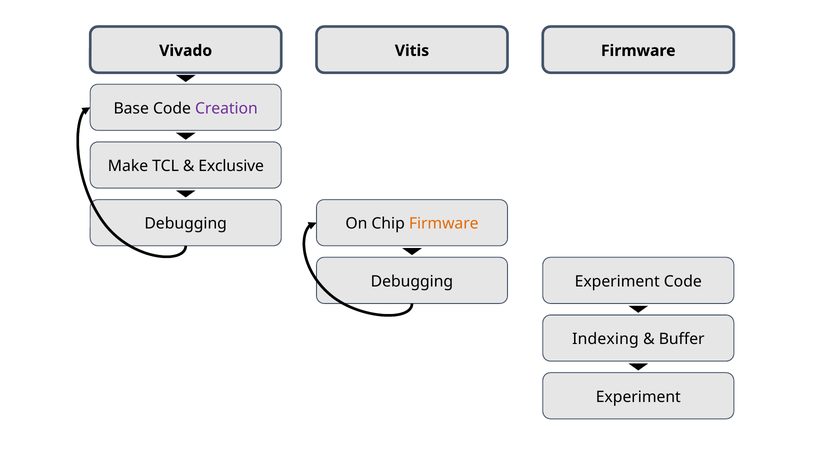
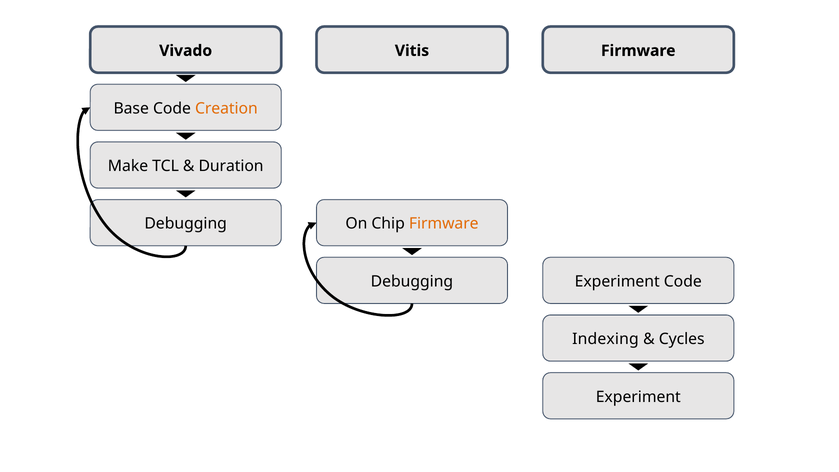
Creation colour: purple -> orange
Exclusive: Exclusive -> Duration
Buffer: Buffer -> Cycles
